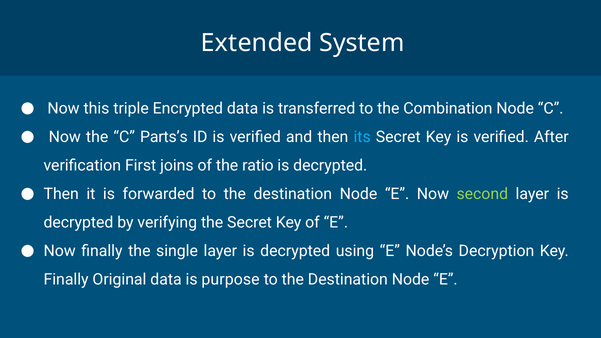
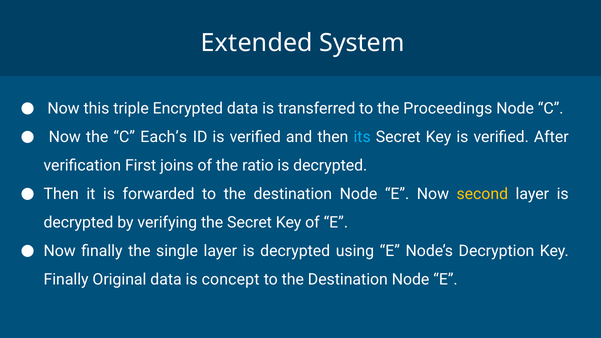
Combination: Combination -> Proceedings
Parts’s: Parts’s -> Each’s
second colour: light green -> yellow
purpose: purpose -> concept
